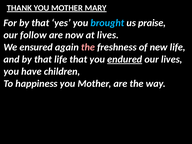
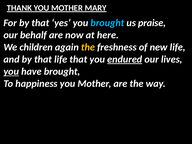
follow: follow -> behalf
at lives: lives -> here
ensured: ensured -> children
the at (88, 47) colour: pink -> yellow
you at (11, 71) underline: none -> present
have children: children -> brought
